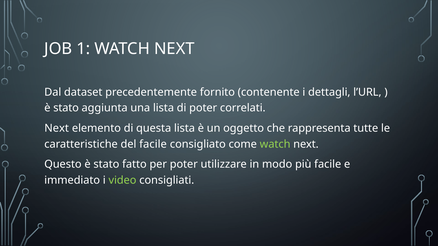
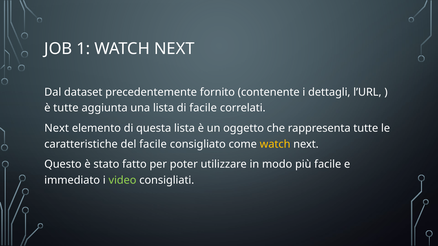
stato at (66, 108): stato -> tutte
di poter: poter -> facile
watch at (275, 144) colour: light green -> yellow
